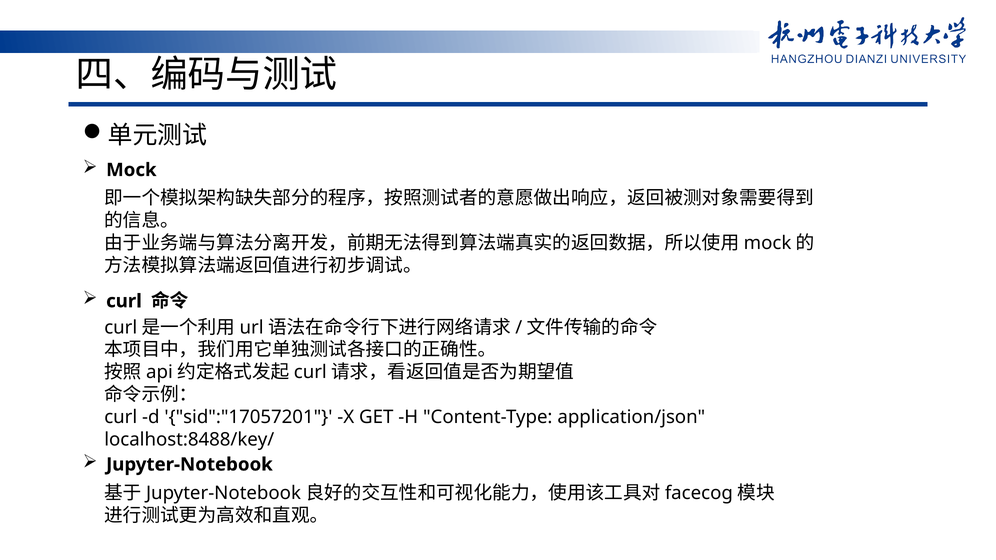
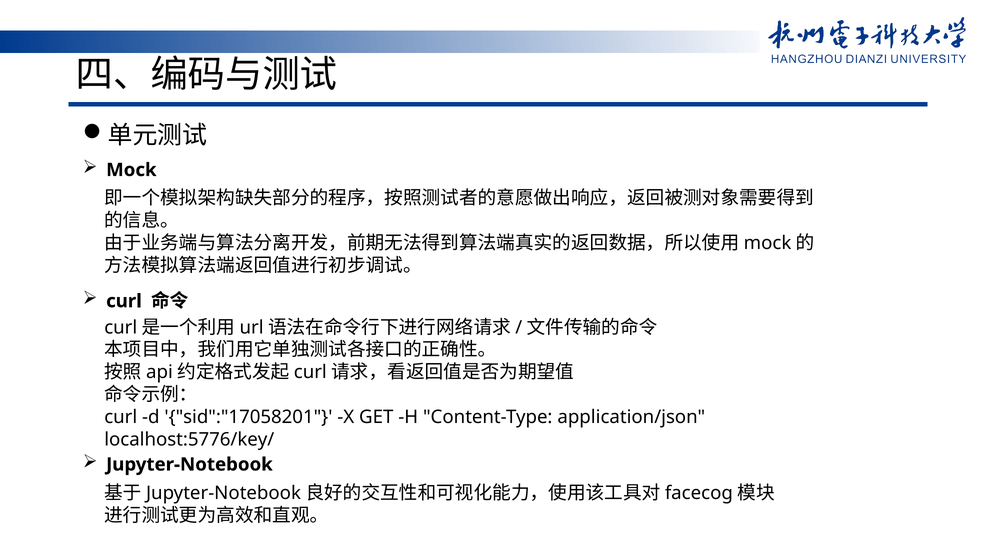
sid":"17057201: sid":"17057201 -> sid":"17058201
localhost:8488/key/: localhost:8488/key/ -> localhost:5776/key/
